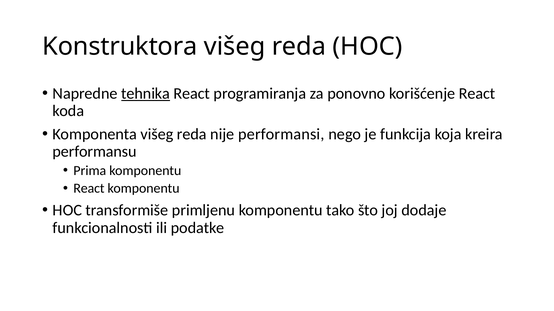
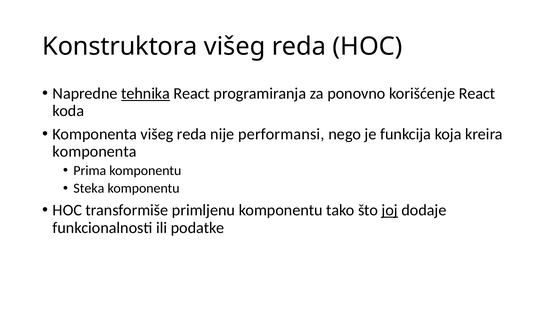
performansu at (95, 152): performansu -> komponenta
React at (89, 189): React -> Steka
joj underline: none -> present
